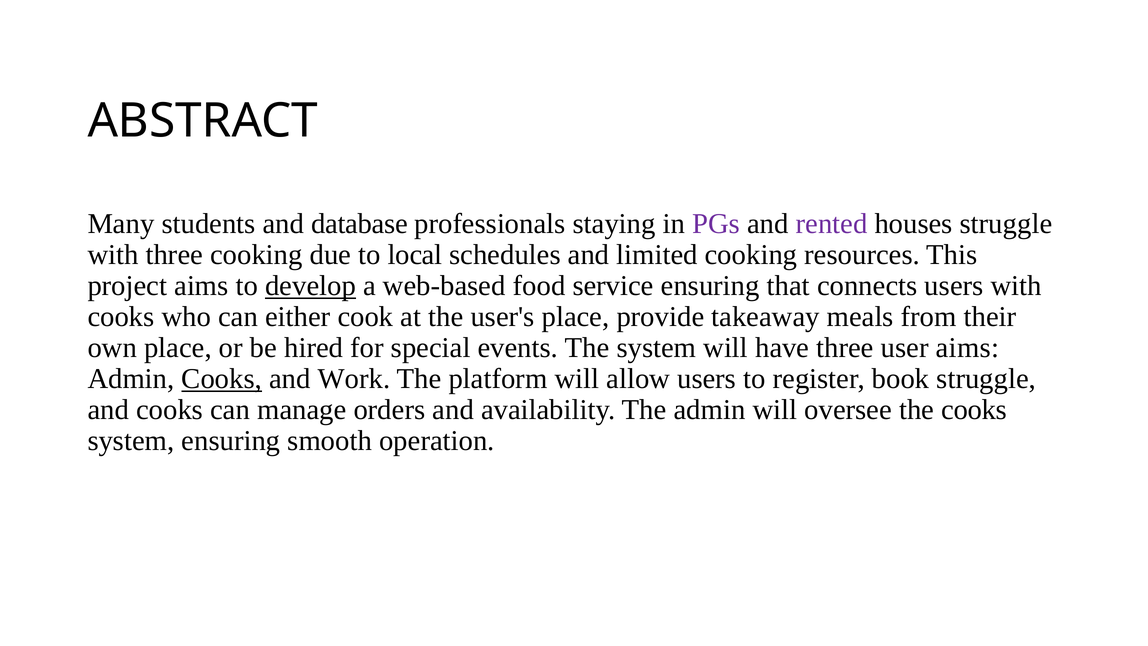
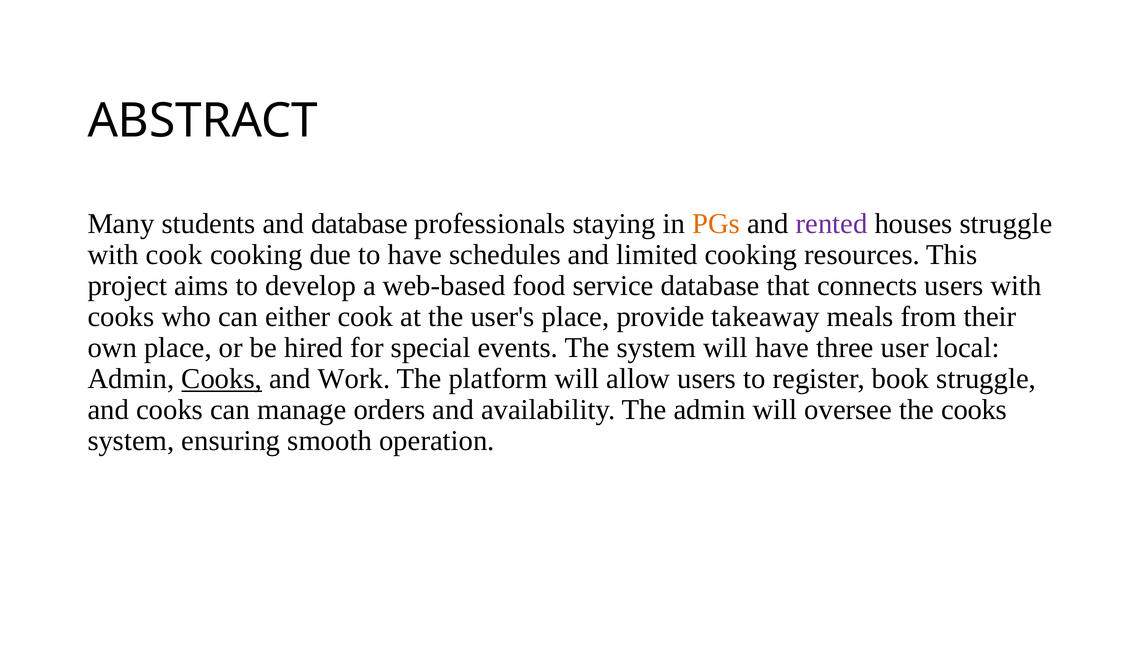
PGs colour: purple -> orange
with three: three -> cook
to local: local -> have
develop underline: present -> none
service ensuring: ensuring -> database
user aims: aims -> local
